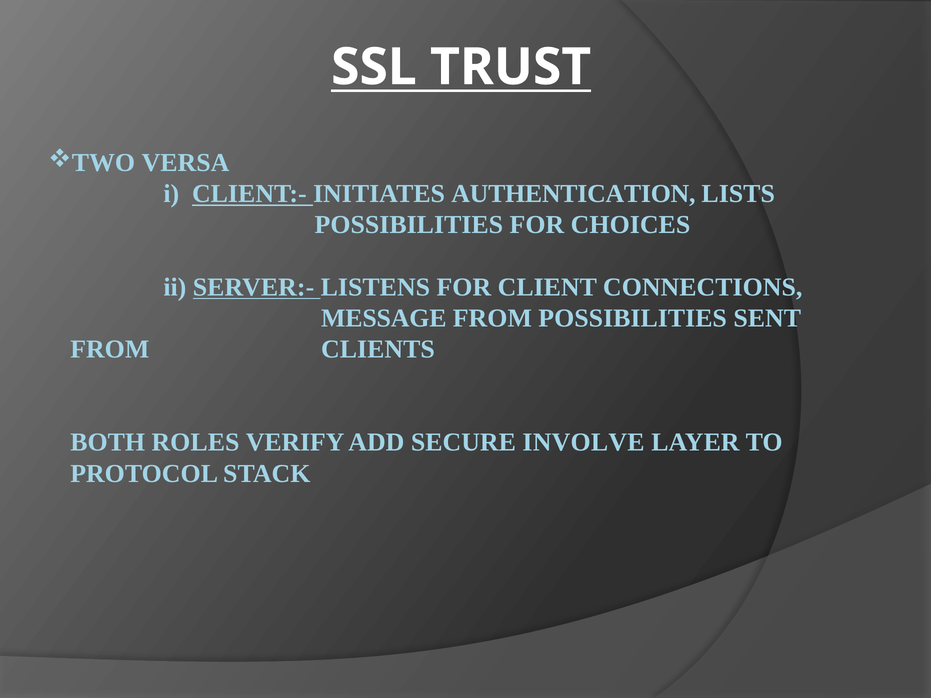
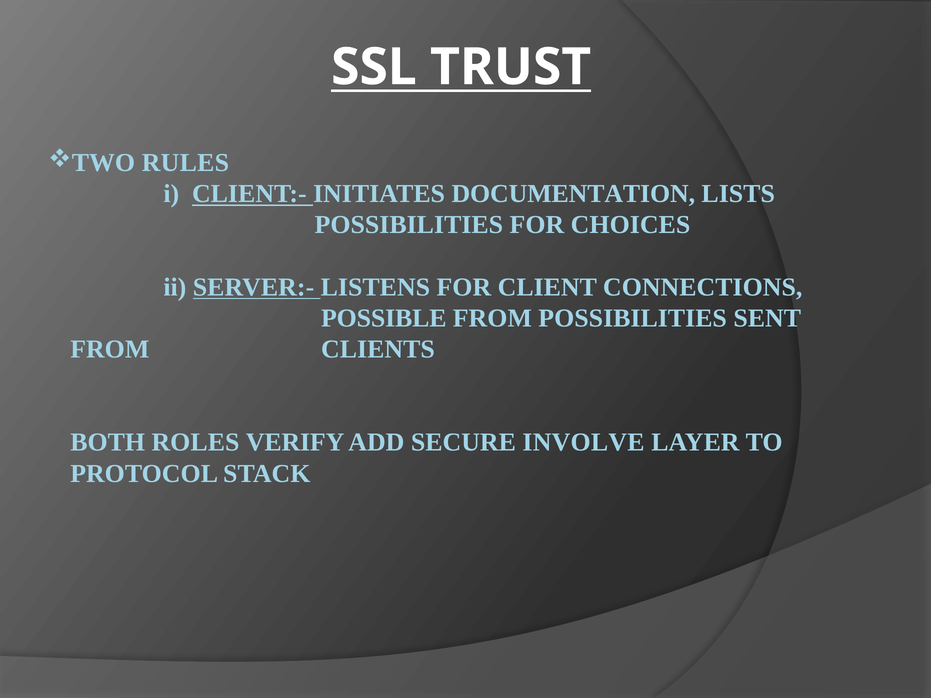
VERSA: VERSA -> RULES
AUTHENTICATION: AUTHENTICATION -> DOCUMENTATION
MESSAGE: MESSAGE -> POSSIBLE
